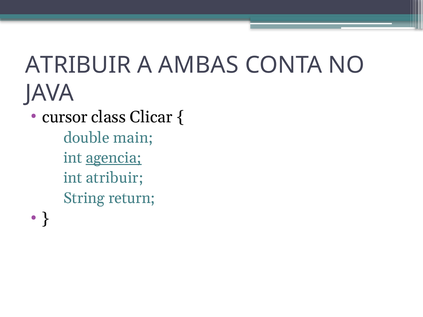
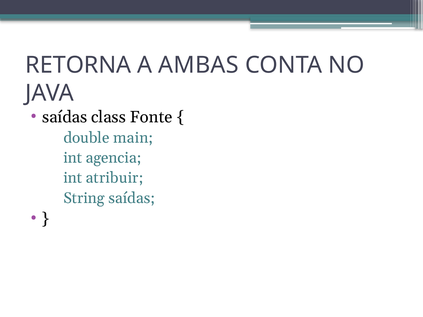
ATRIBUIR at (78, 65): ATRIBUIR -> RETORNA
cursor at (65, 117): cursor -> saídas
Clicar: Clicar -> Fonte
agencia underline: present -> none
String return: return -> saídas
